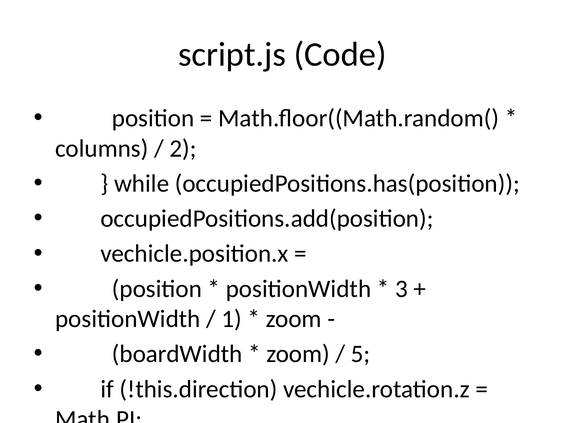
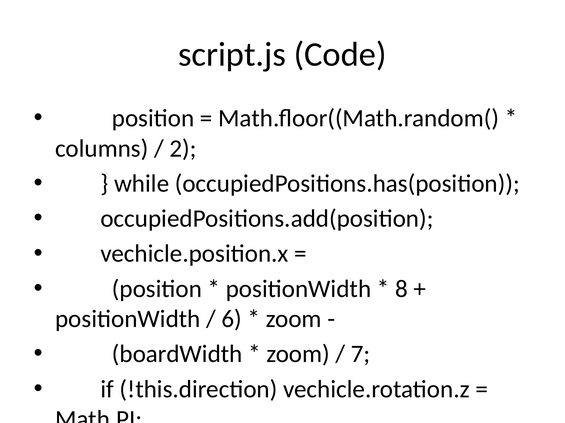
3: 3 -> 8
1 at (232, 319): 1 -> 6
5: 5 -> 7
